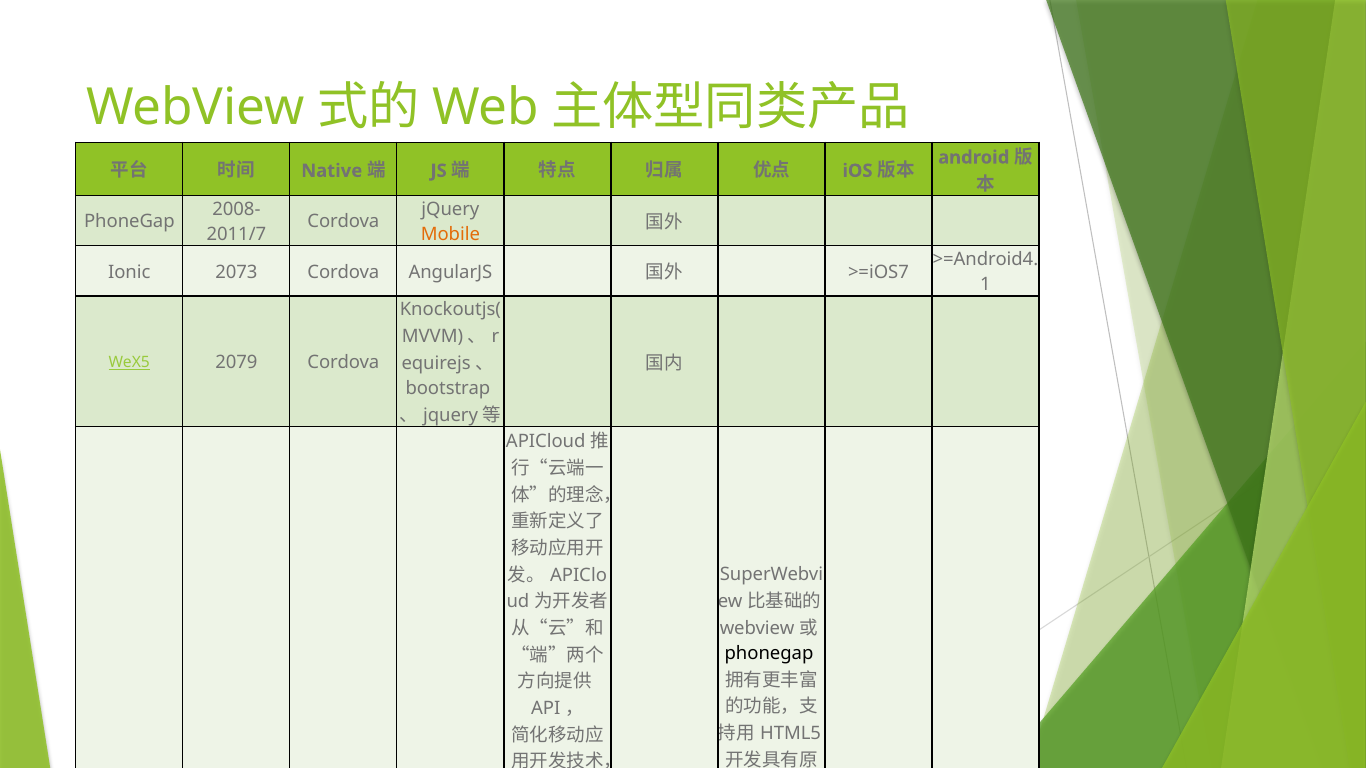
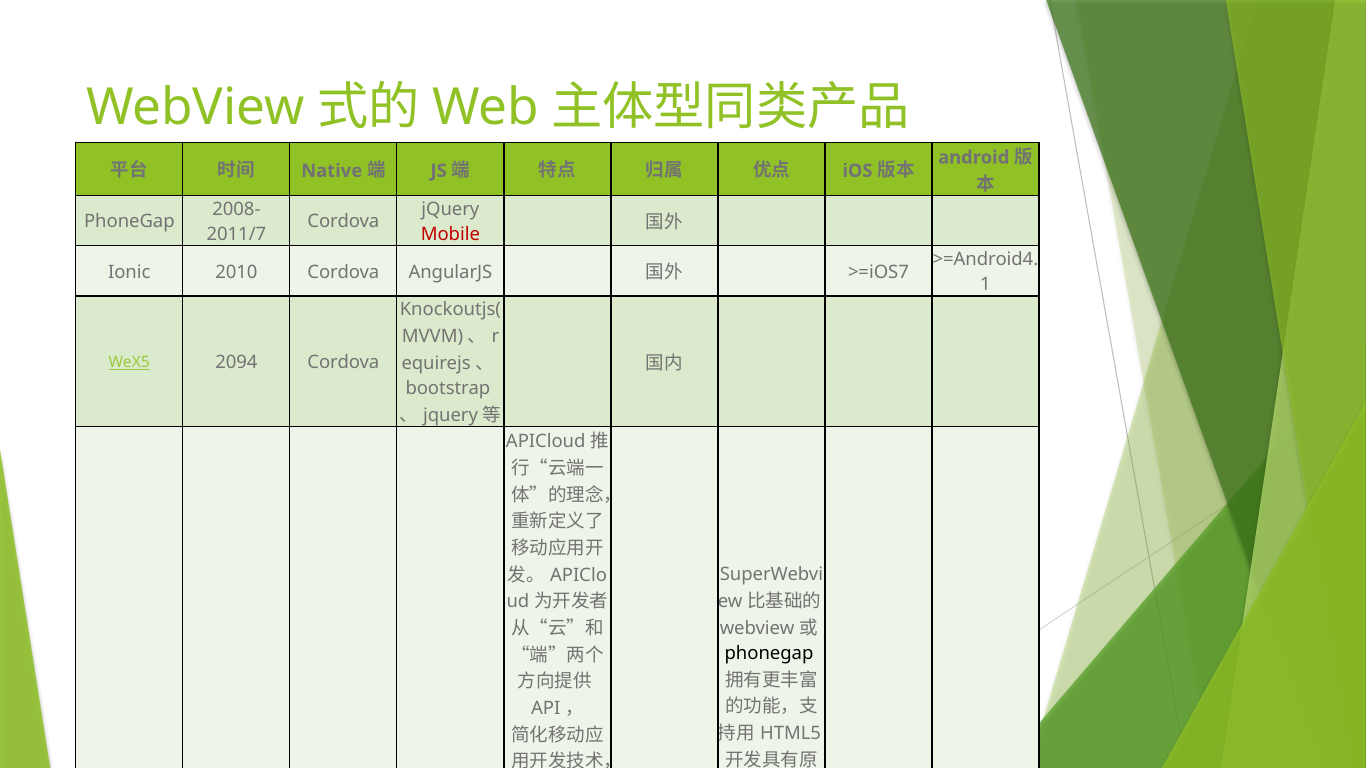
Mobile colour: orange -> red
Ionic 2073: 2073 -> 2010
2079: 2079 -> 2094
